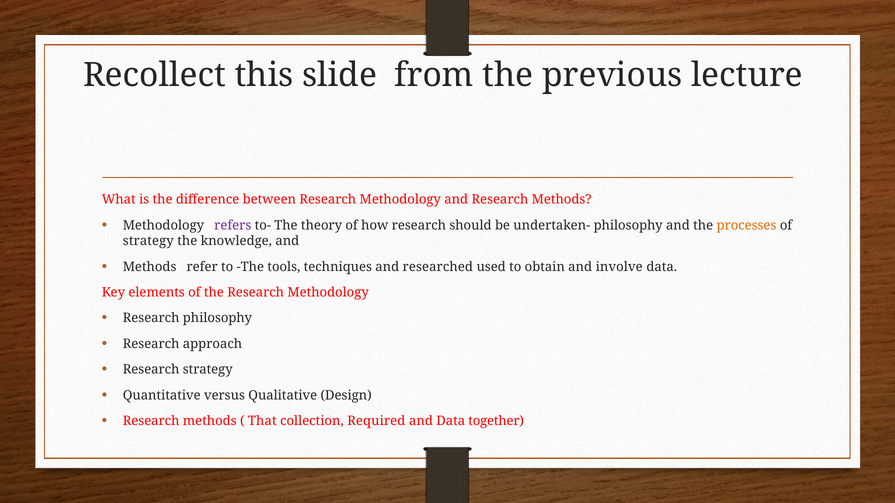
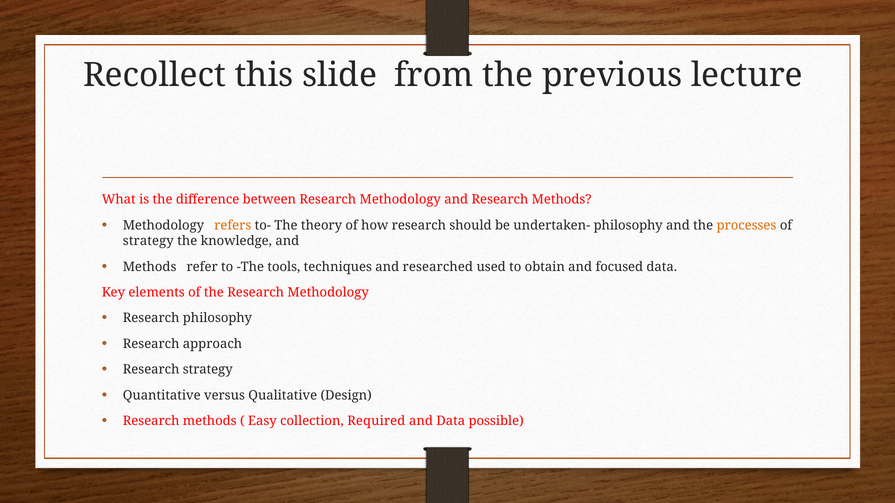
refers colour: purple -> orange
involve: involve -> focused
That: That -> Easy
together: together -> possible
